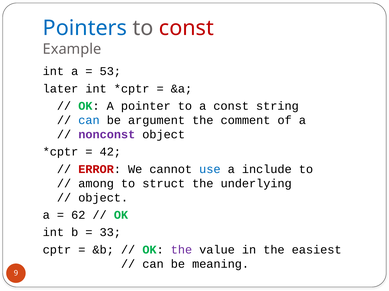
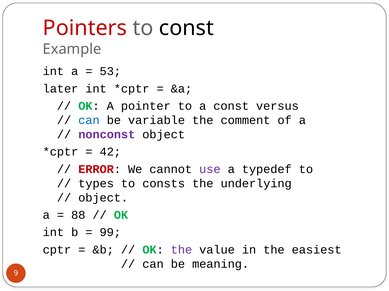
Pointers colour: blue -> red
const at (186, 28) colour: red -> black
string: string -> versus
argument: argument -> variable
use colour: blue -> purple
include: include -> typedef
among: among -> types
struct: struct -> consts
62: 62 -> 88
33: 33 -> 99
